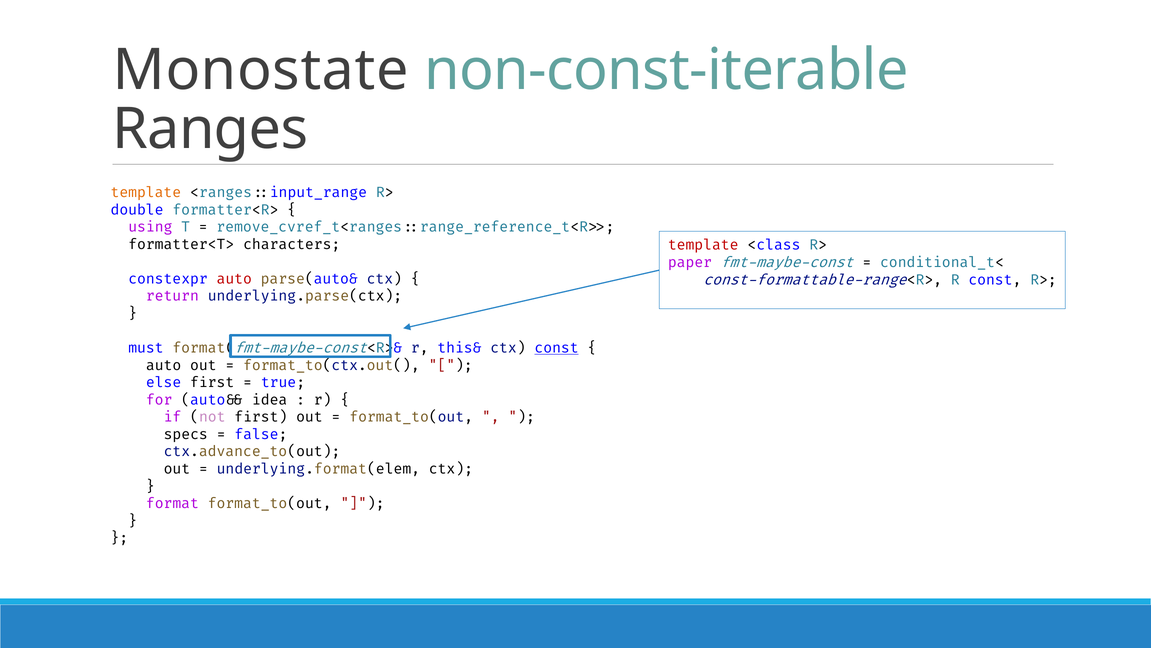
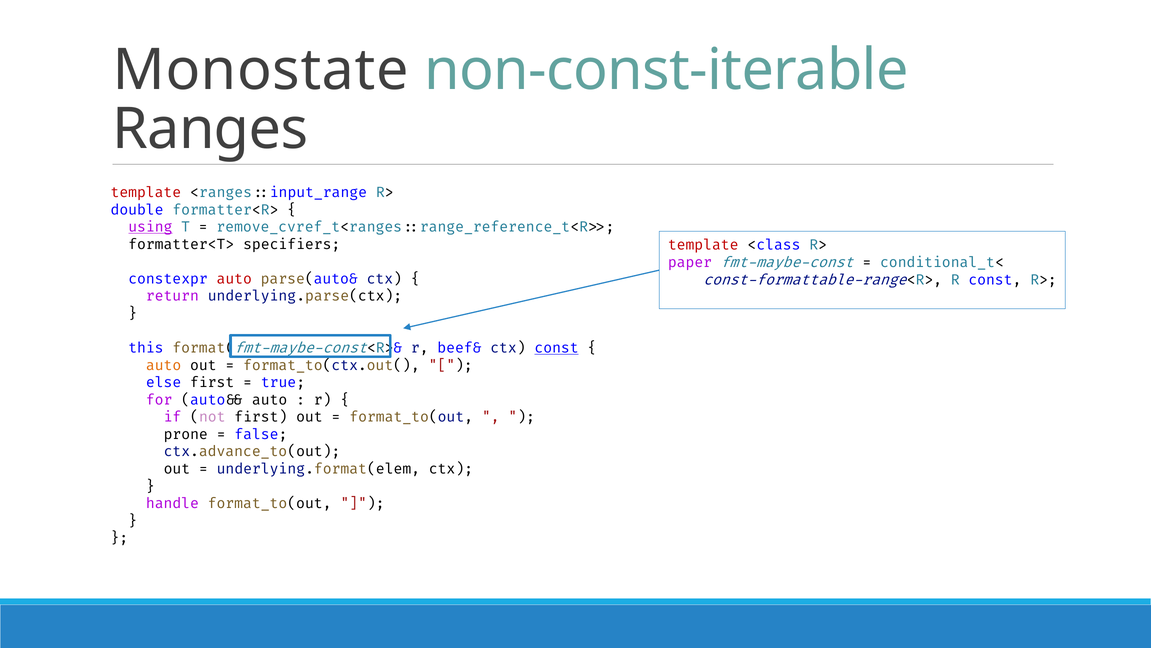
template at (146, 192) colour: orange -> red
using underline: none -> present
characters: characters -> specifiers
must: must -> this
this&: this& -> beef&
auto at (164, 365) colour: black -> orange
auto&& idea: idea -> auto
specs: specs -> prone
format: format -> handle
